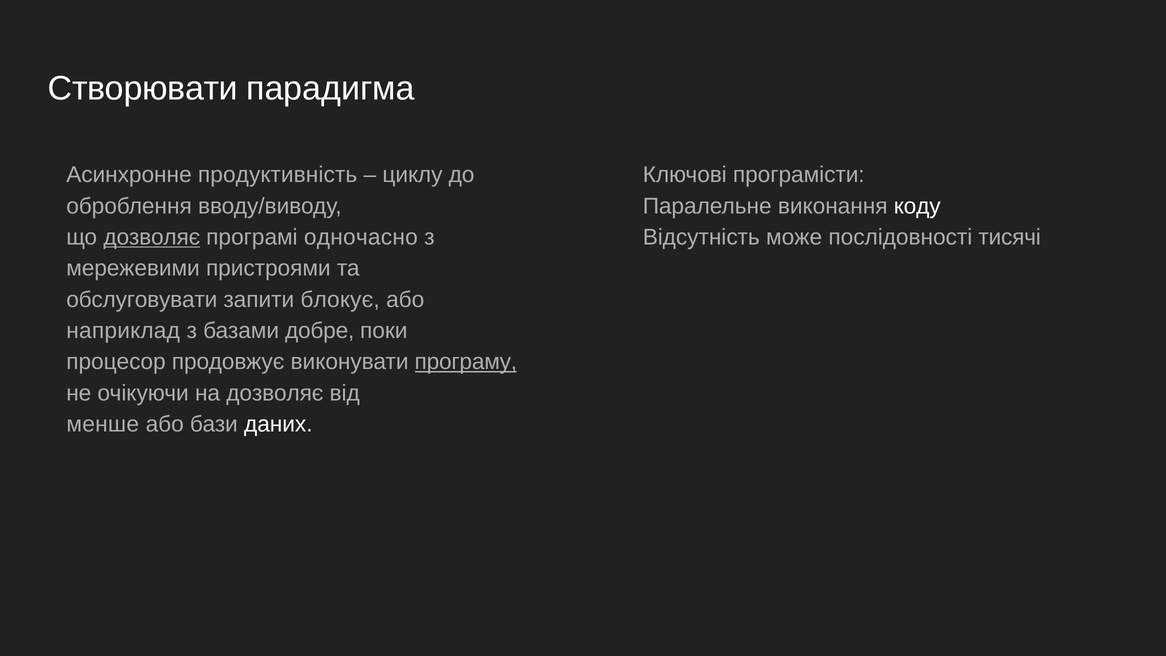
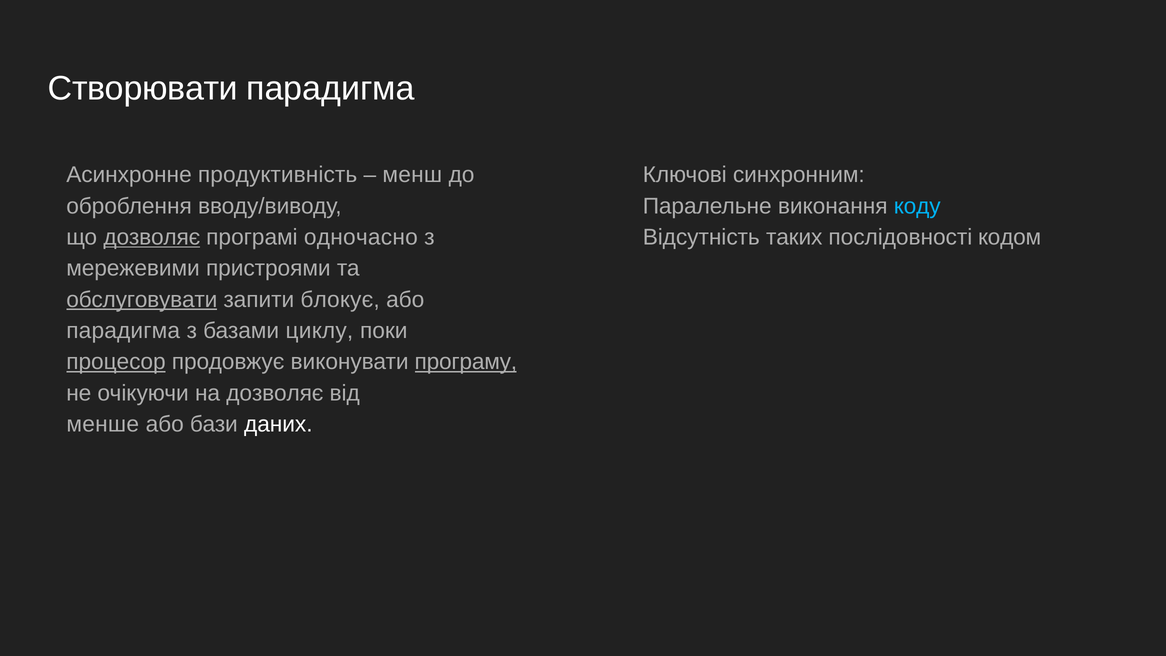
циклу: циклу -> менш
програмісти: програмісти -> синхронним
коду colour: white -> light blue
може: може -> таких
тисячі: тисячі -> кодом
обслуговувати underline: none -> present
наприклад at (123, 331): наприклад -> парадигма
добре: добре -> циклу
процесор underline: none -> present
